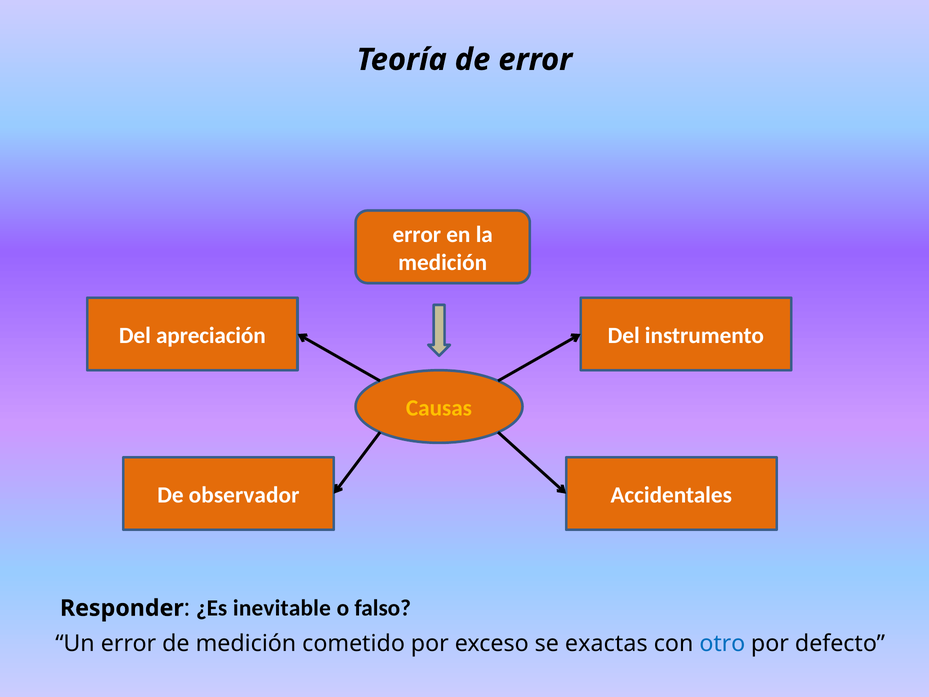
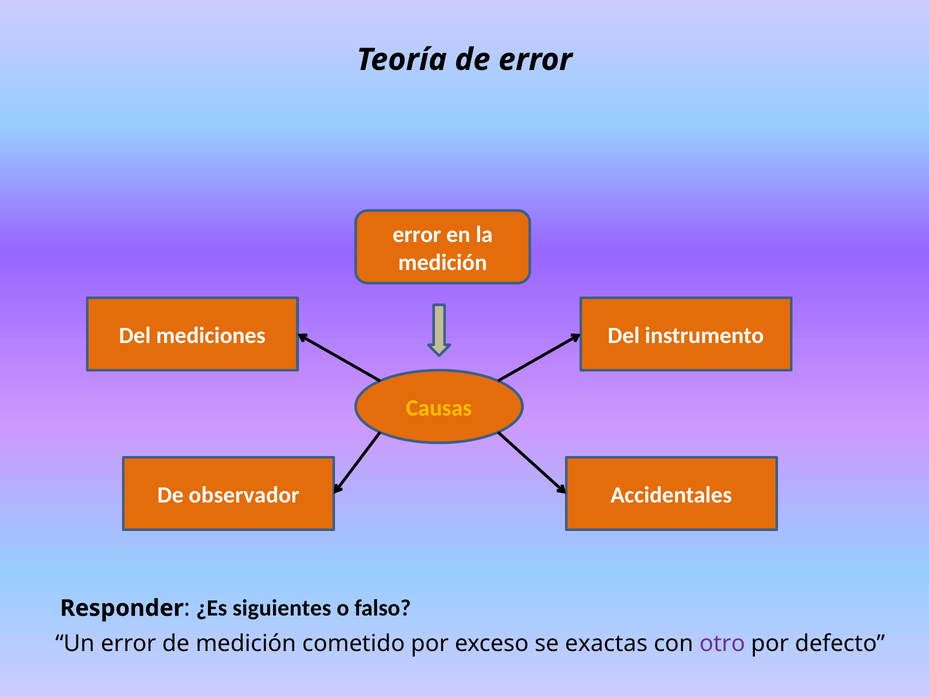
apreciación: apreciación -> mediciones
inevitable: inevitable -> siguientes
otro colour: blue -> purple
